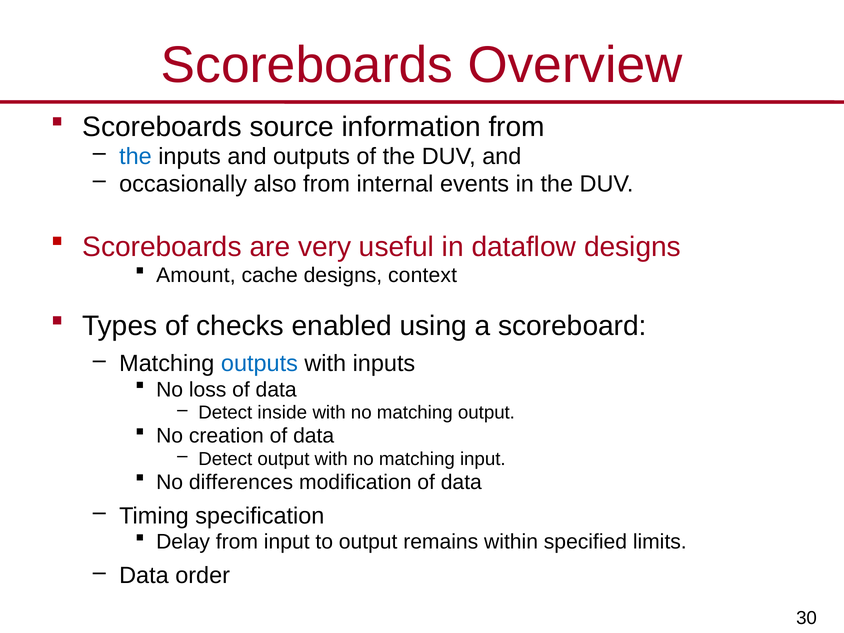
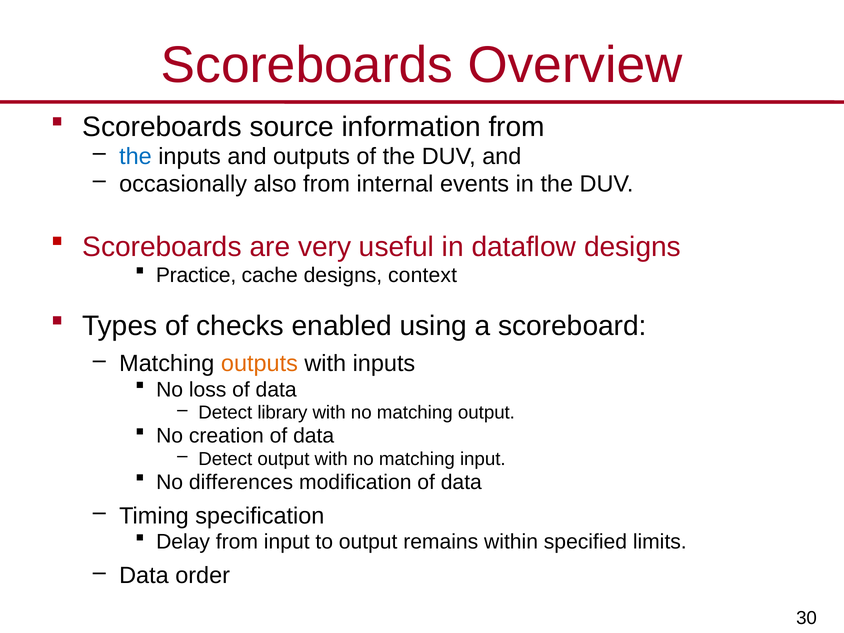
Amount: Amount -> Practice
outputs at (259, 364) colour: blue -> orange
inside: inside -> library
